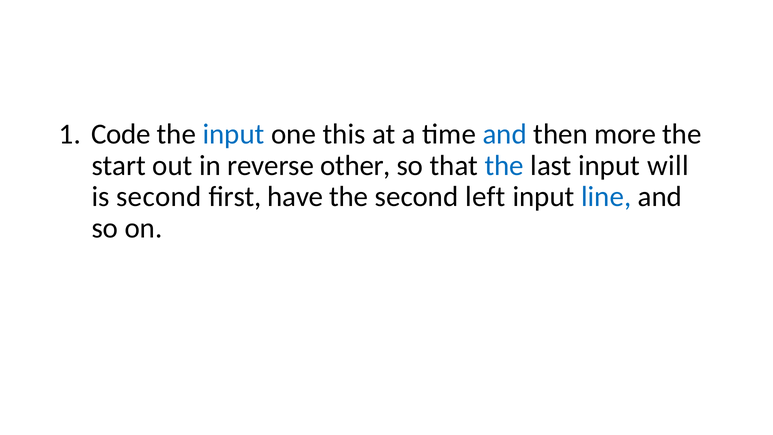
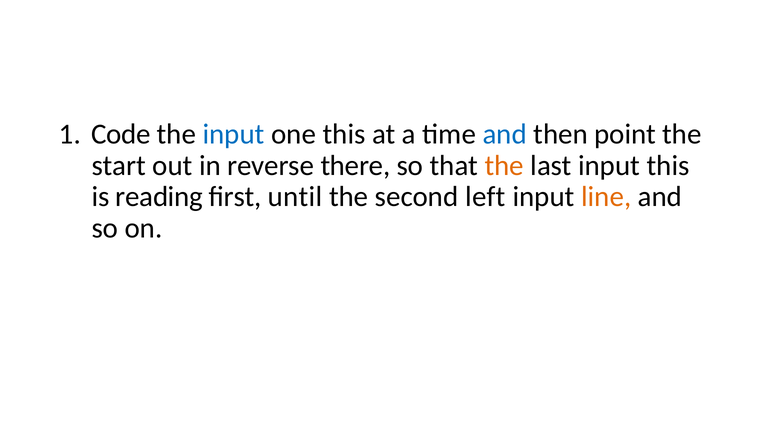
more: more -> point
other: other -> there
the at (504, 165) colour: blue -> orange
input will: will -> this
is second: second -> reading
have: have -> until
line colour: blue -> orange
